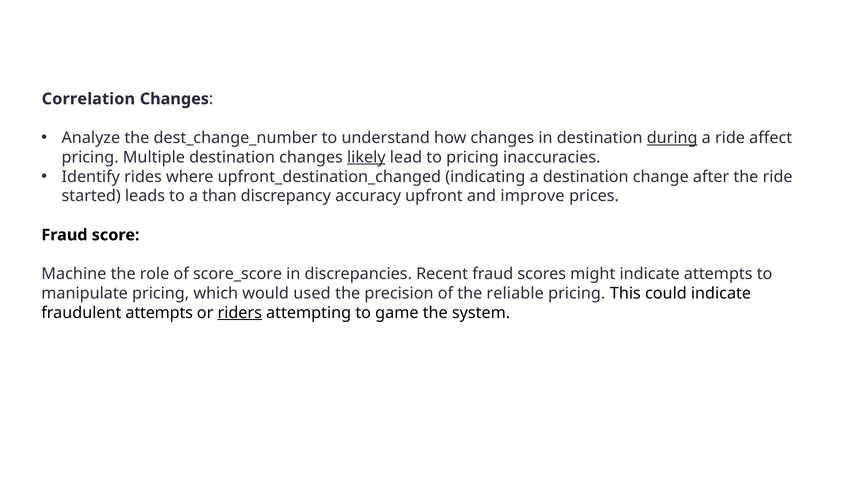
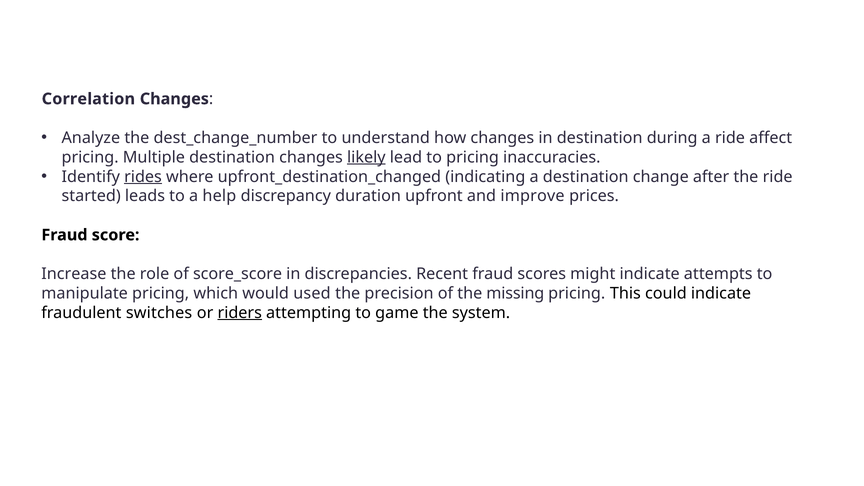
during underline: present -> none
rides underline: none -> present
than: than -> help
accuracy: accuracy -> duration
Machine: Machine -> Increase
reliable: reliable -> missing
fraudulent attempts: attempts -> switches
